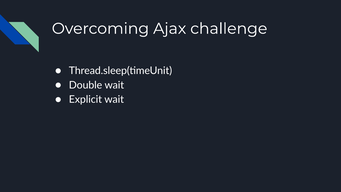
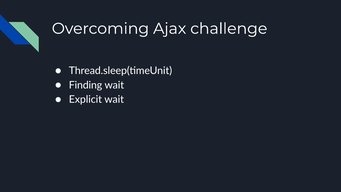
Double: Double -> Finding
